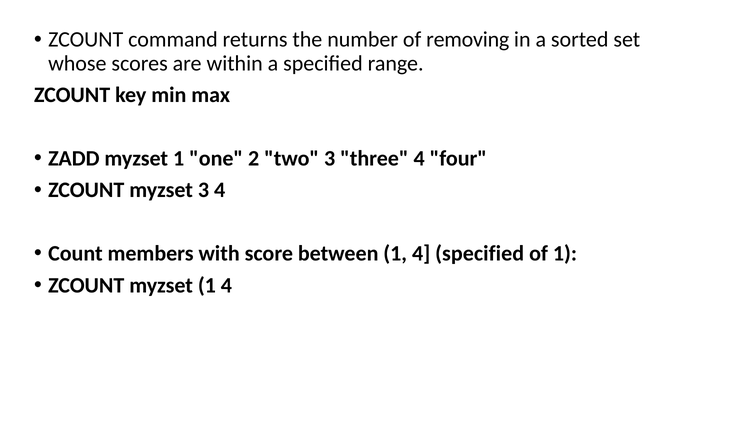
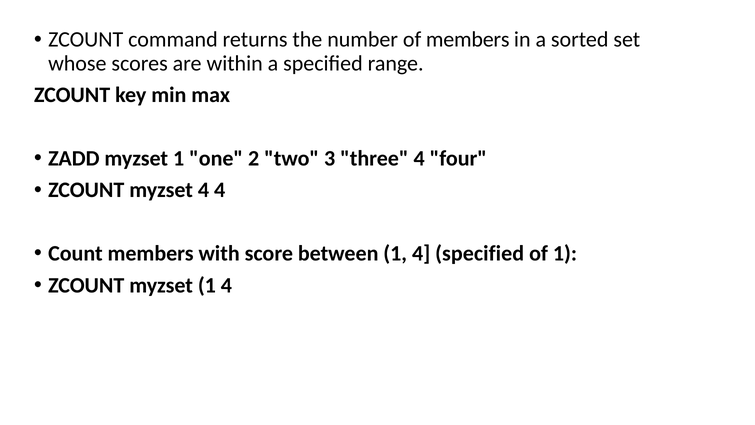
of removing: removing -> members
myzset 3: 3 -> 4
